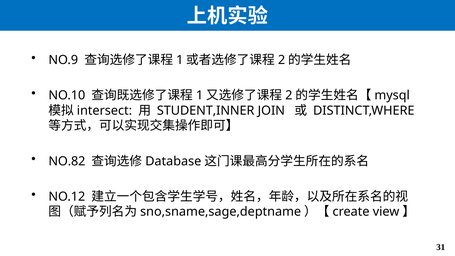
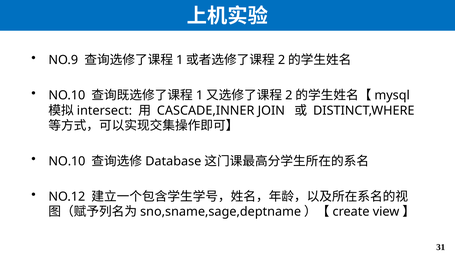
STUDENT,INNER: STUDENT,INNER -> CASCADE,INNER
NO.82 at (67, 161): NO.82 -> NO.10
